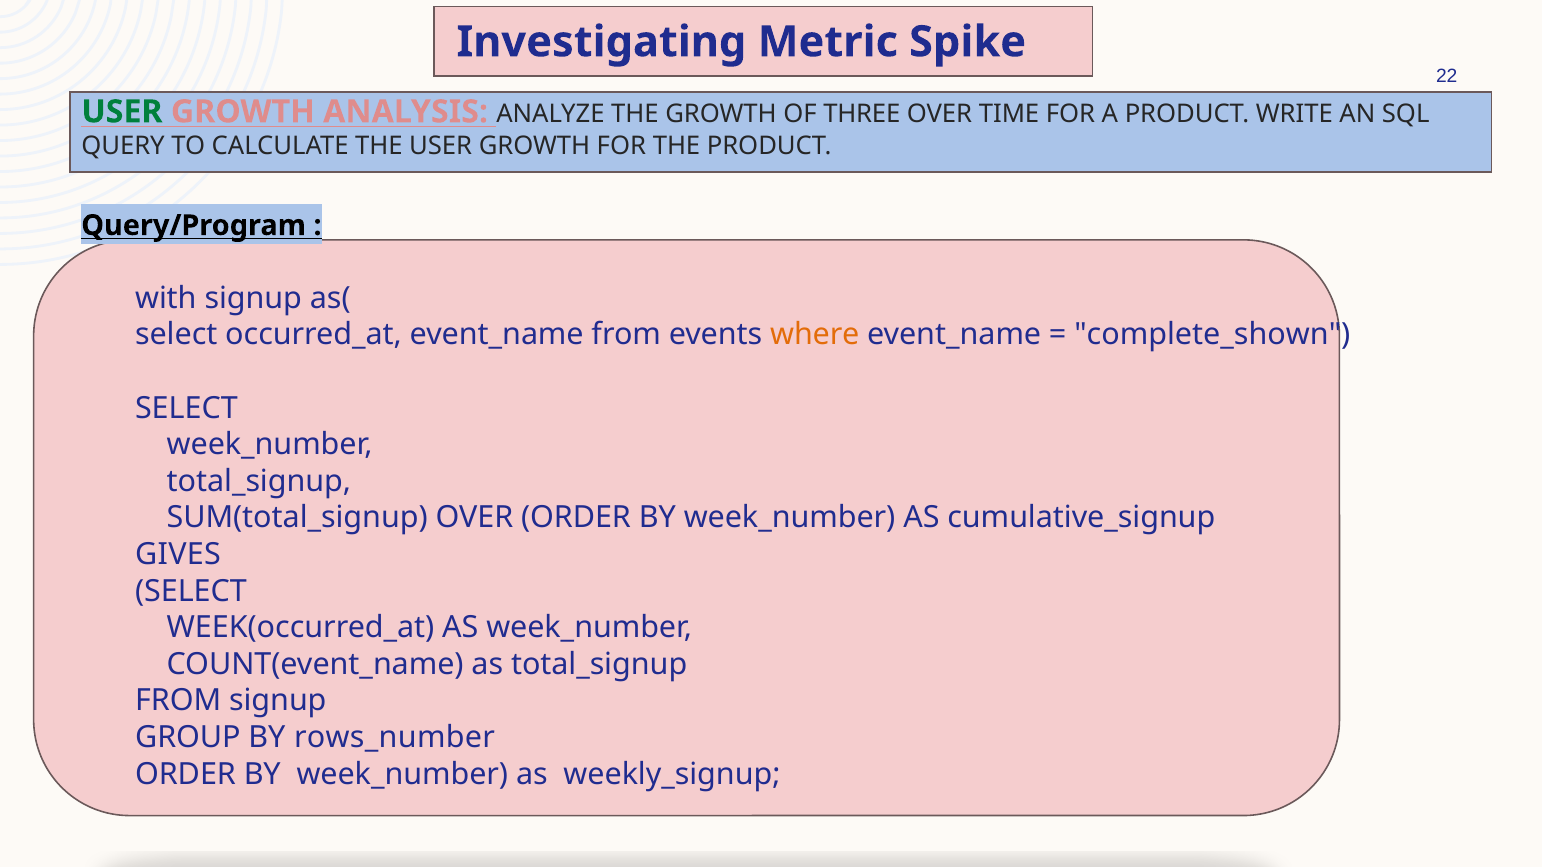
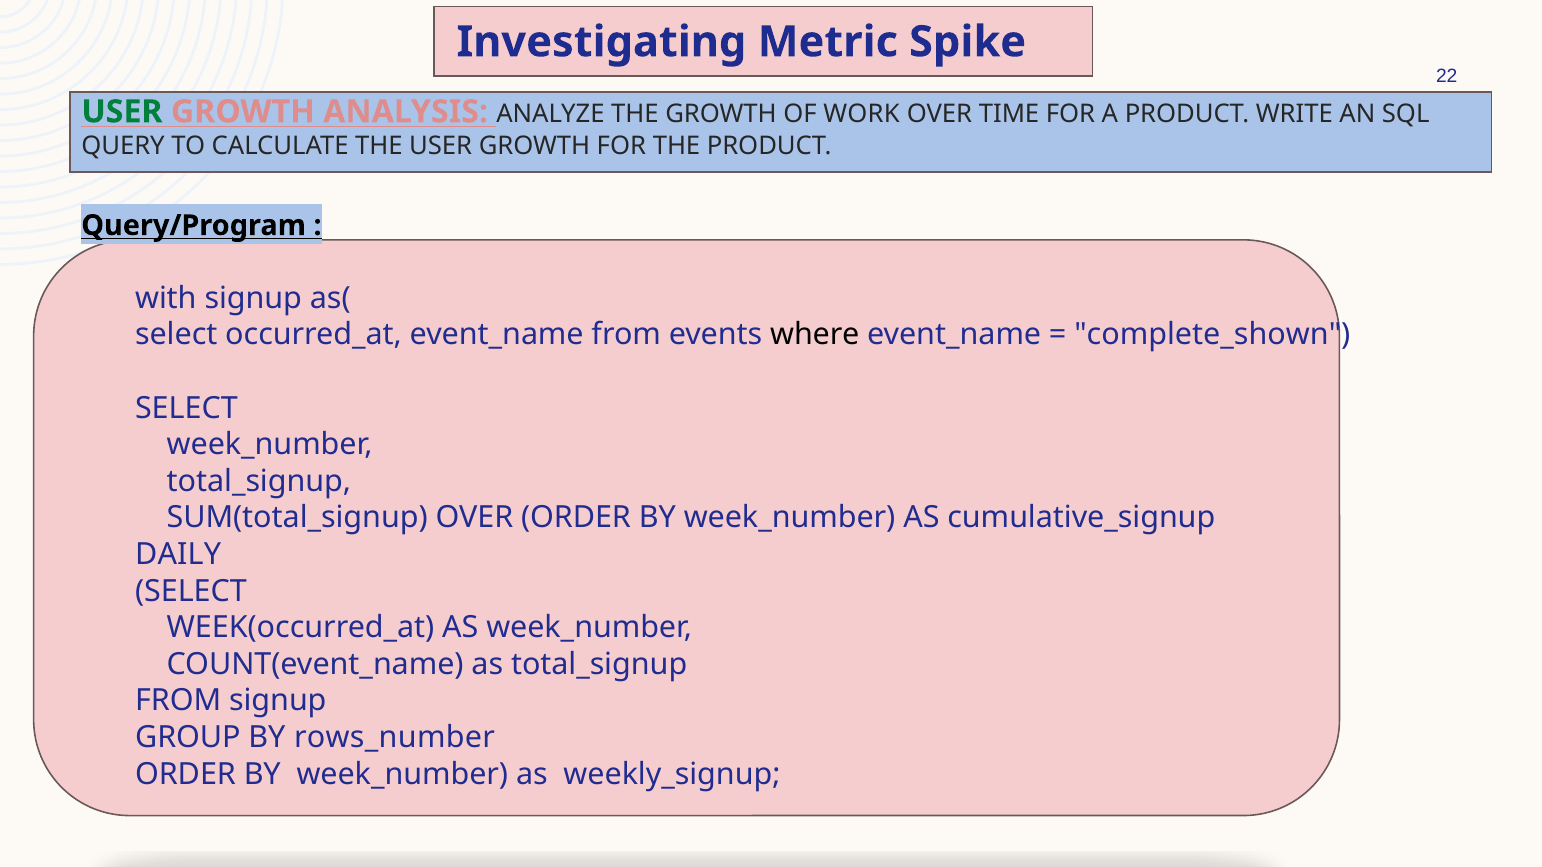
THREE: THREE -> WORK
where colour: orange -> black
GIVES: GIVES -> DAILY
